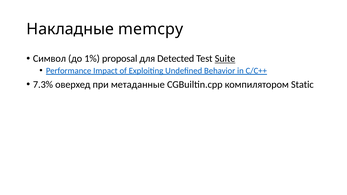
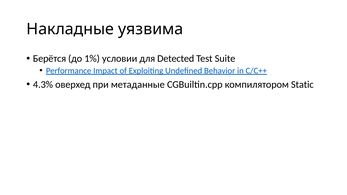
memcpy: memcpy -> уязвима
Символ: Символ -> Берётся
proposal: proposal -> условии
Suite underline: present -> none
7.3%: 7.3% -> 4.3%
